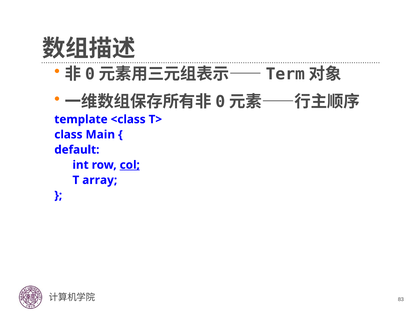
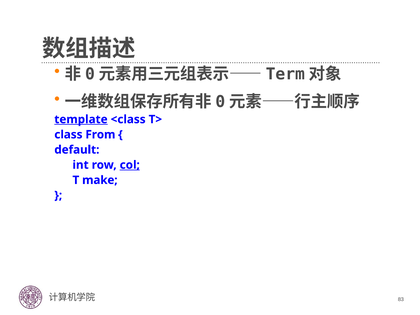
template underline: none -> present
Main: Main -> From
array: array -> make
